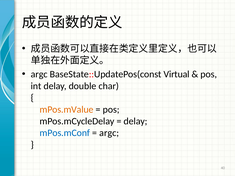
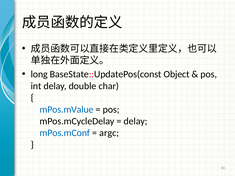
argc at (39, 74): argc -> long
Virtual: Virtual -> Object
mPos.mValue colour: orange -> blue
